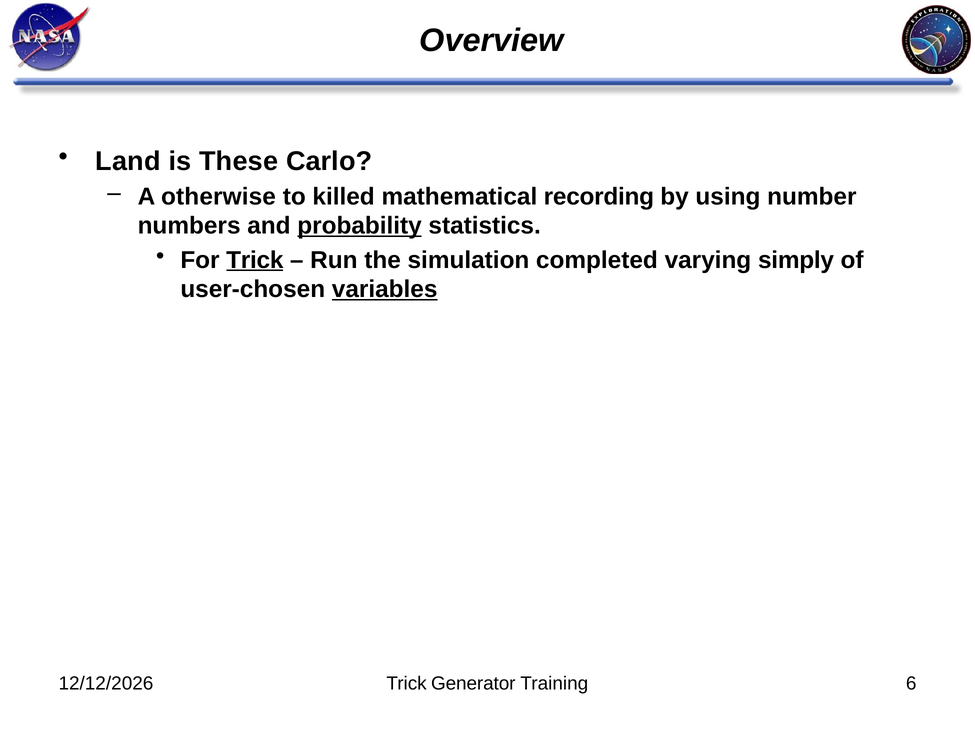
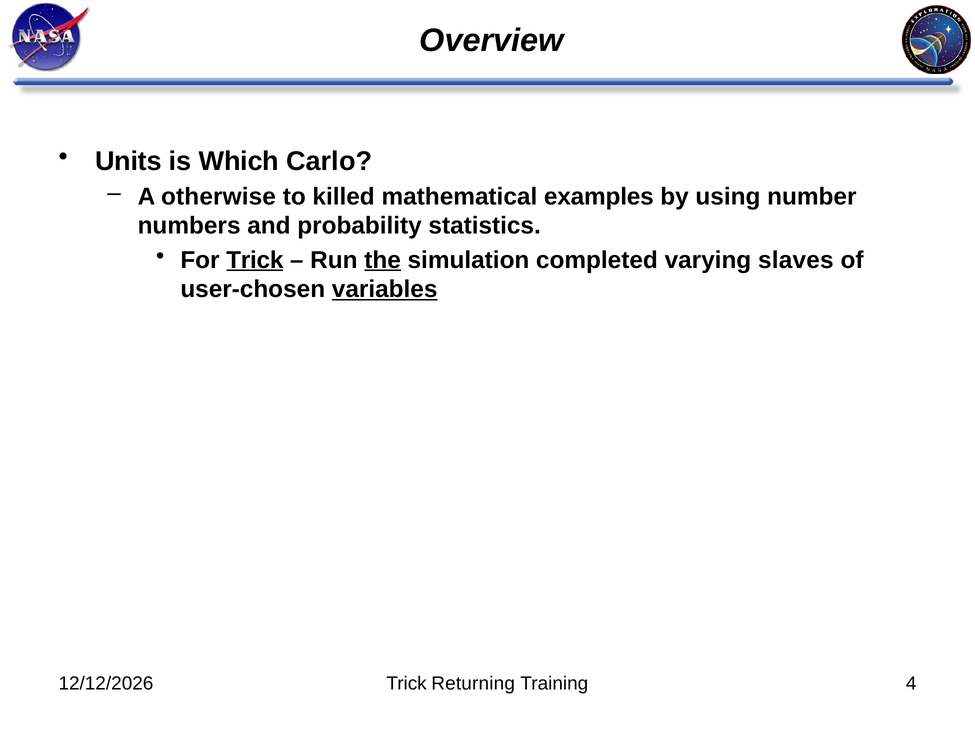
Land: Land -> Units
These: These -> Which
recording: recording -> examples
probability underline: present -> none
the underline: none -> present
simply: simply -> slaves
Generator: Generator -> Returning
6: 6 -> 4
